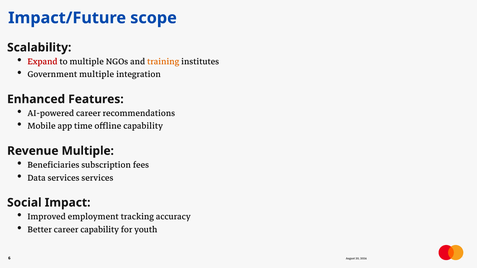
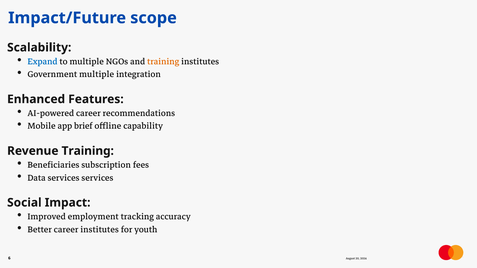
Expand colour: red -> blue
time: time -> brief
Revenue Multiple: Multiple -> Training
career capability: capability -> institutes
